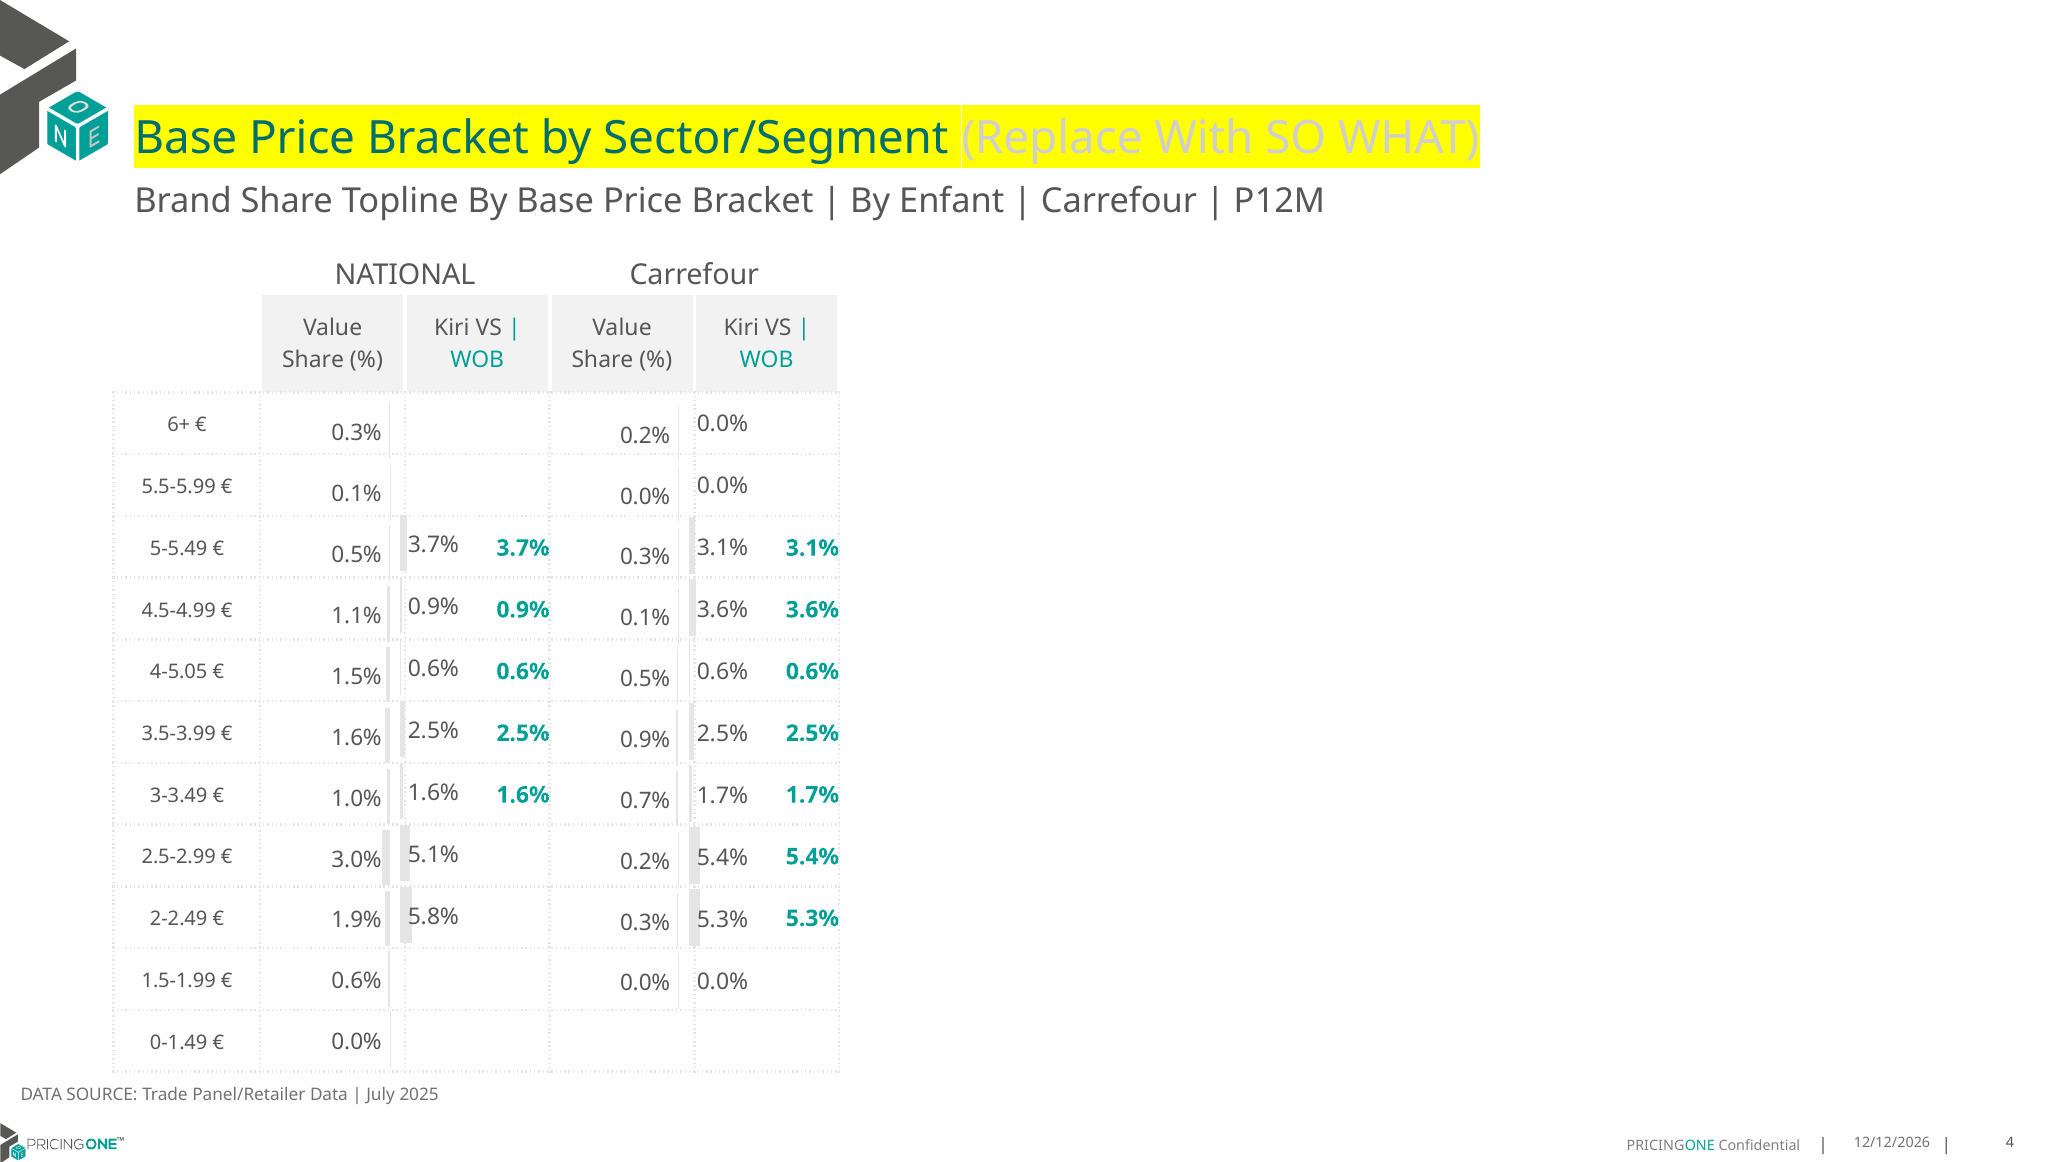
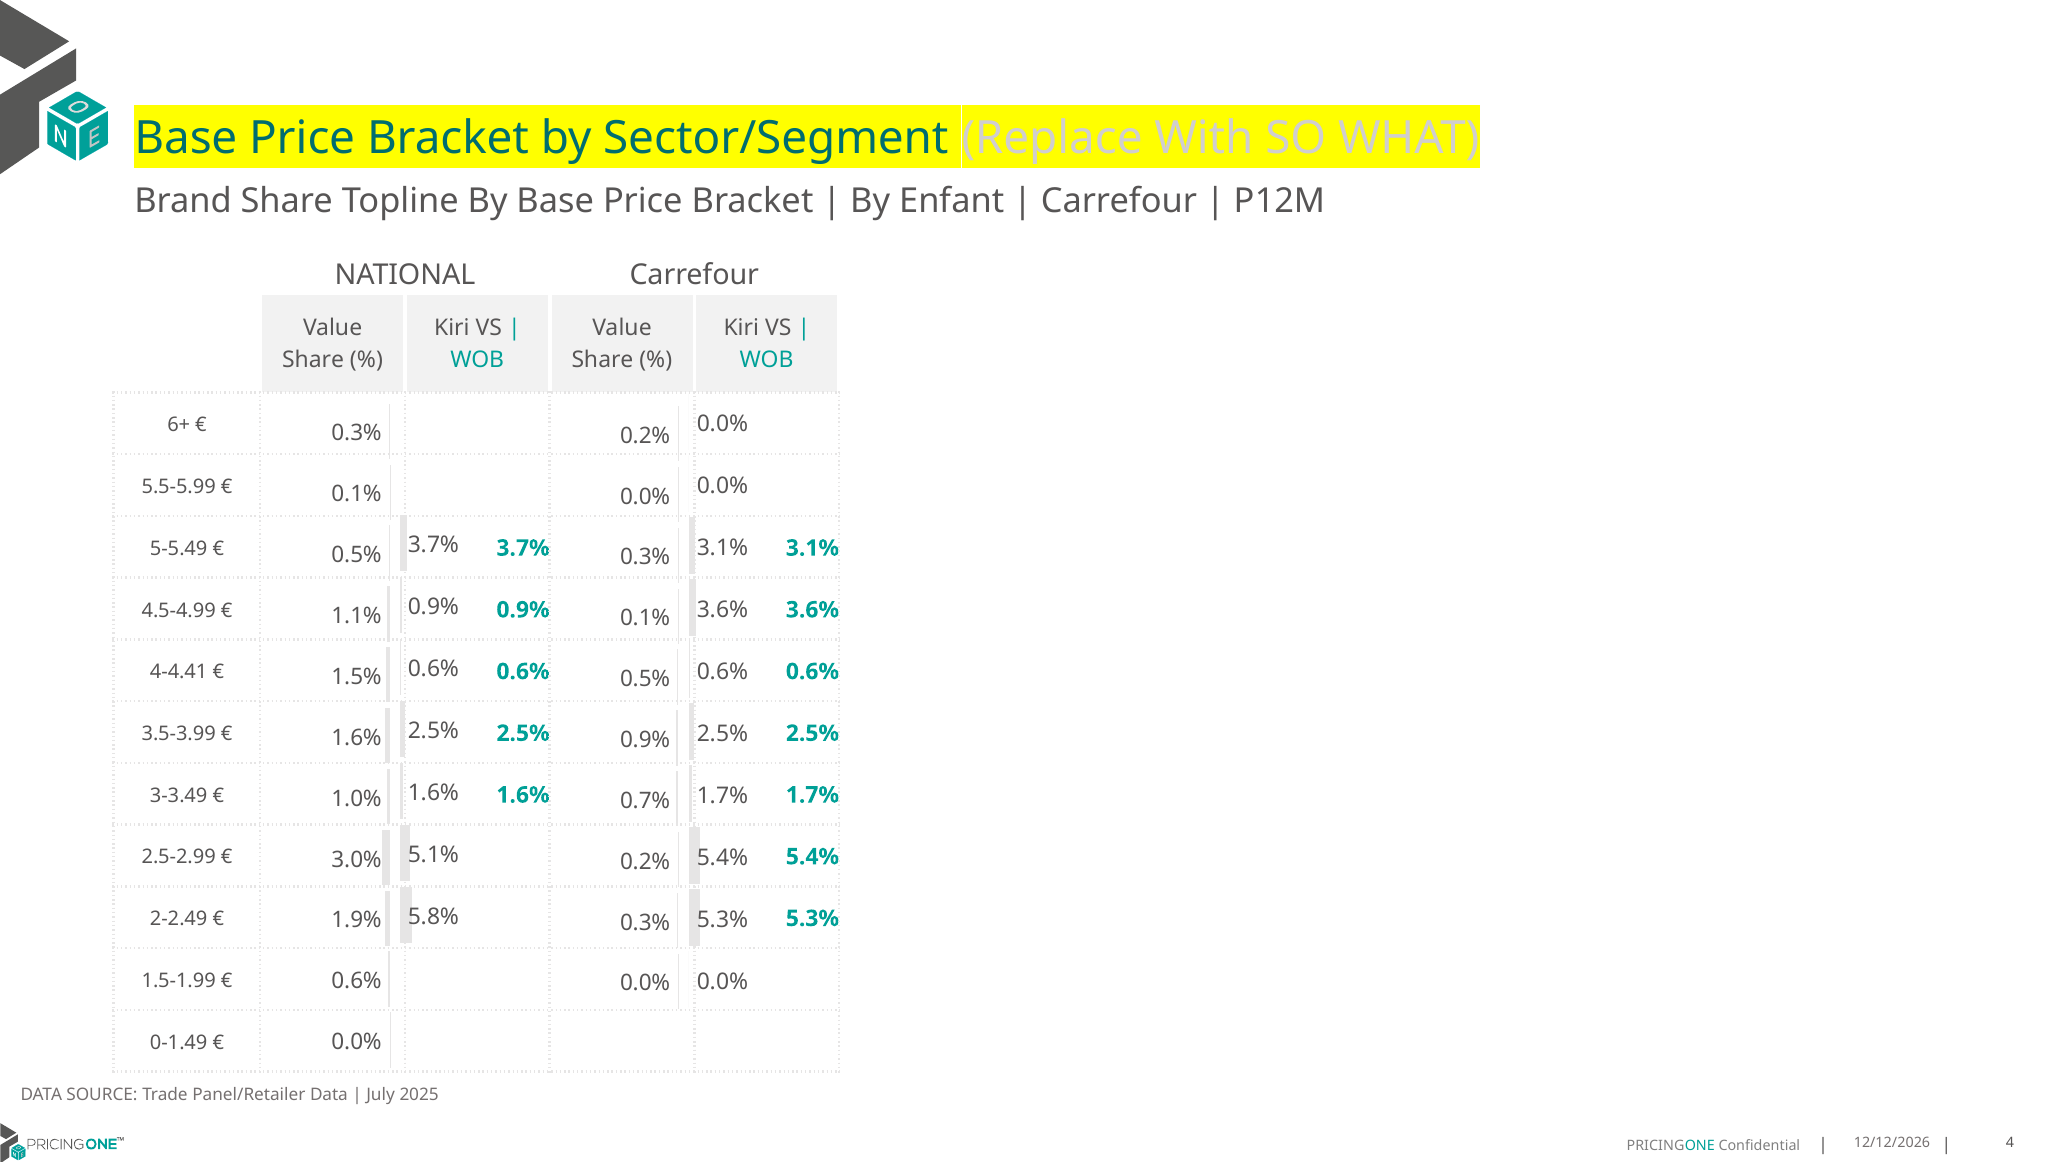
4-5.05: 4-5.05 -> 4-4.41
